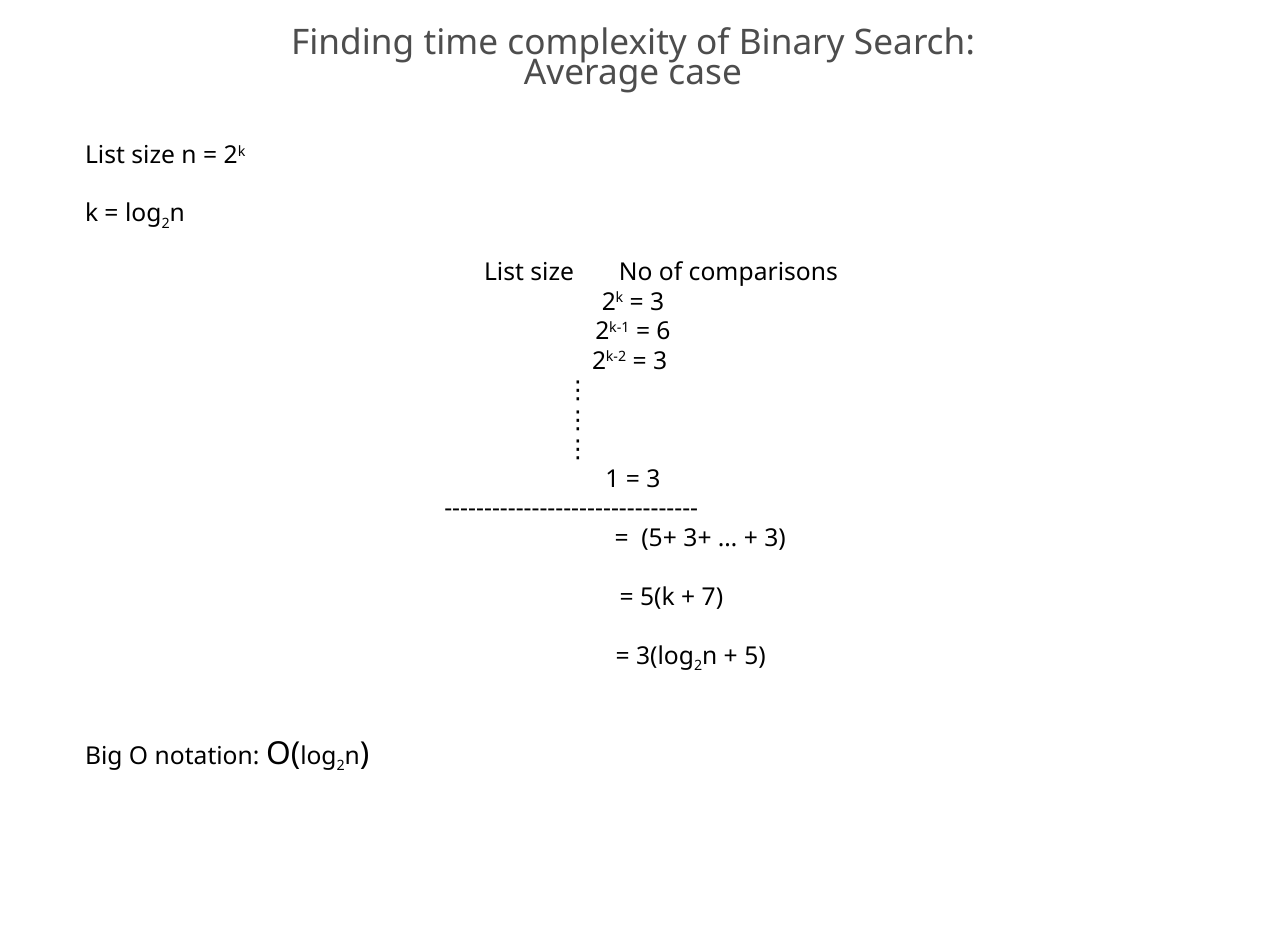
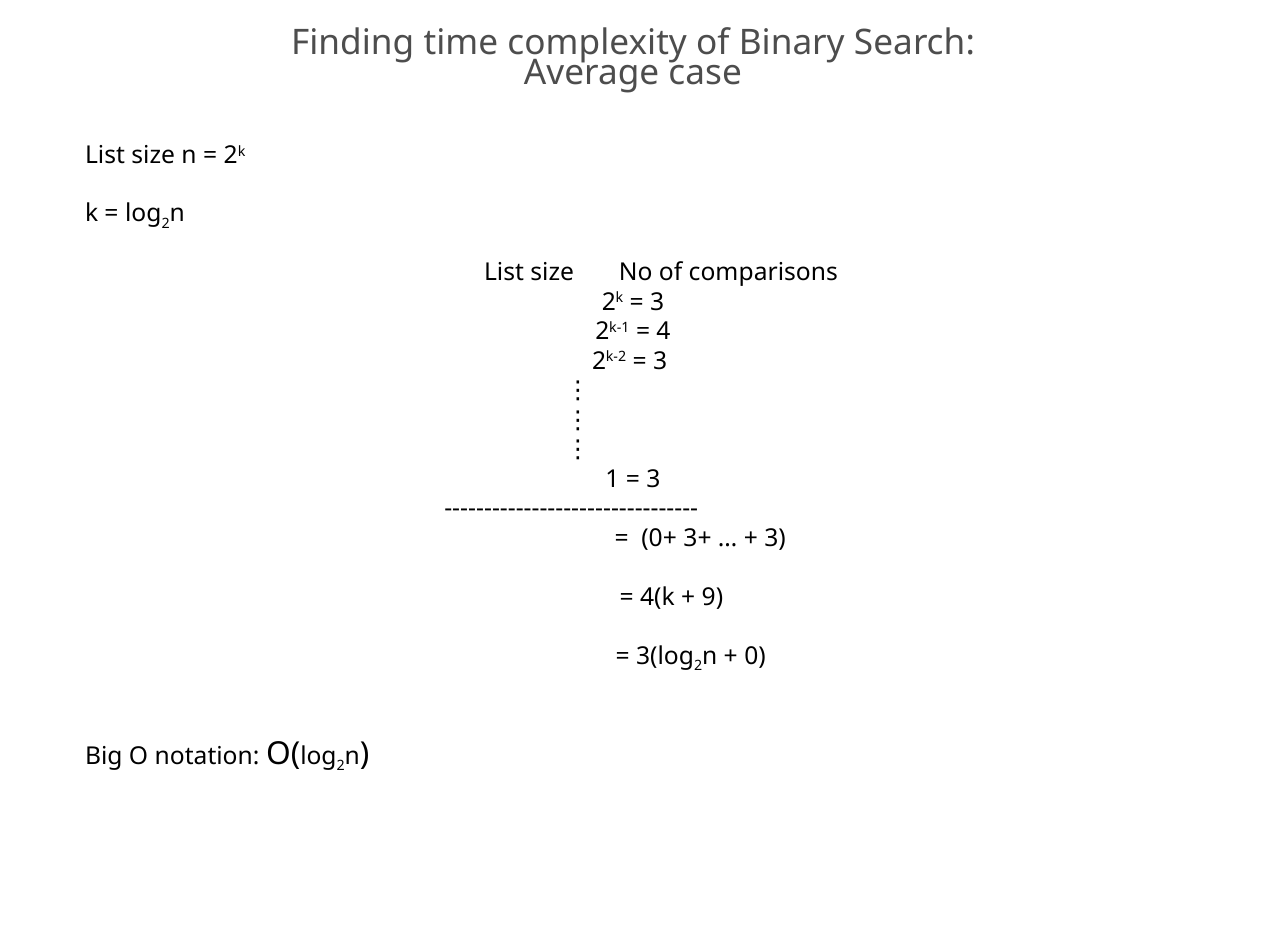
6: 6 -> 4
5+: 5+ -> 0+
5(k: 5(k -> 4(k
7: 7 -> 9
5: 5 -> 0
